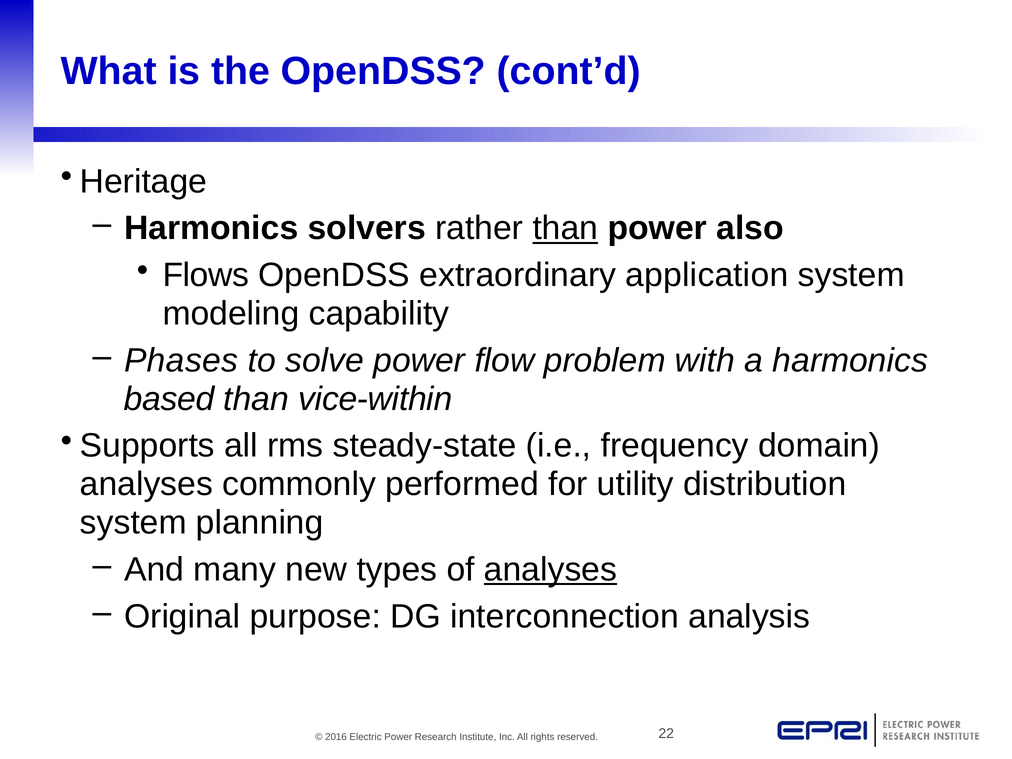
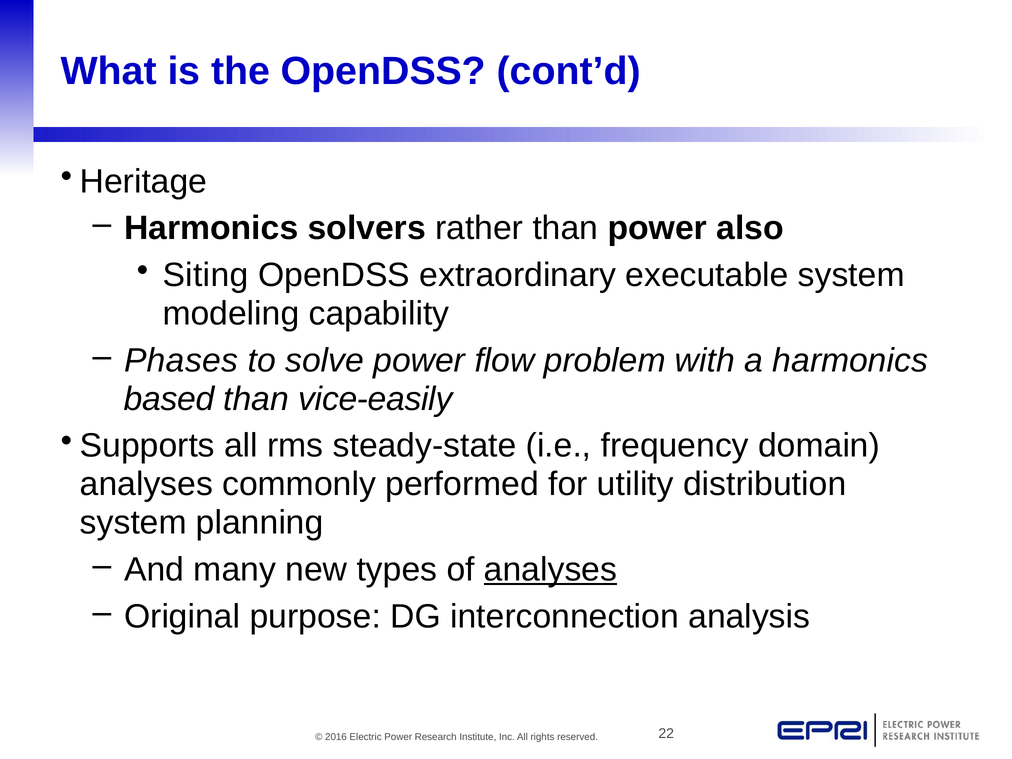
than at (565, 228) underline: present -> none
Flows: Flows -> Siting
application: application -> executable
vice-within: vice-within -> vice-easily
